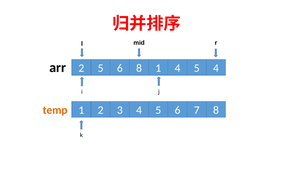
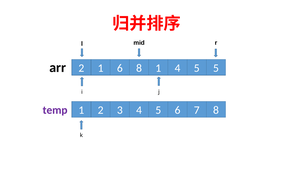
2 5: 5 -> 1
5 4: 4 -> 5
temp colour: orange -> purple
